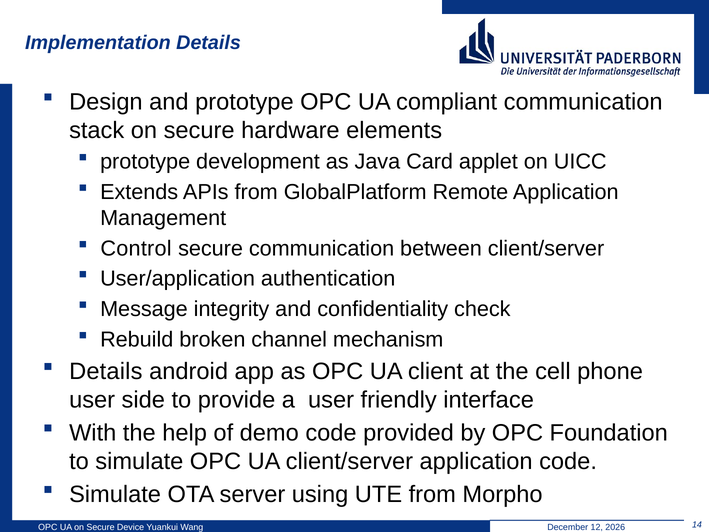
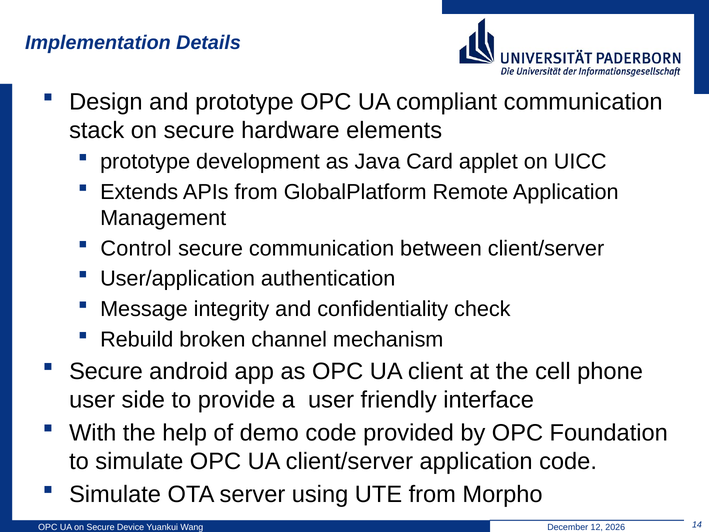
Details at (106, 371): Details -> Secure
